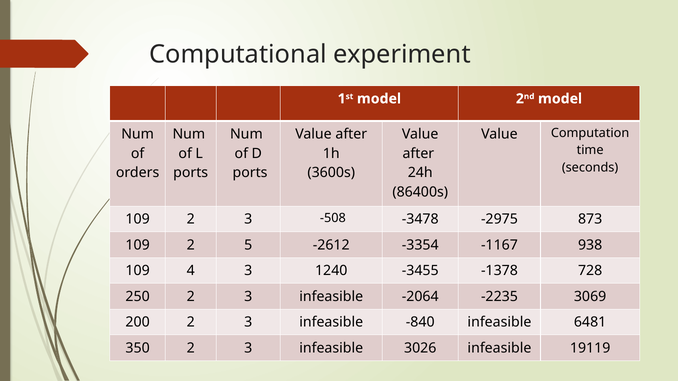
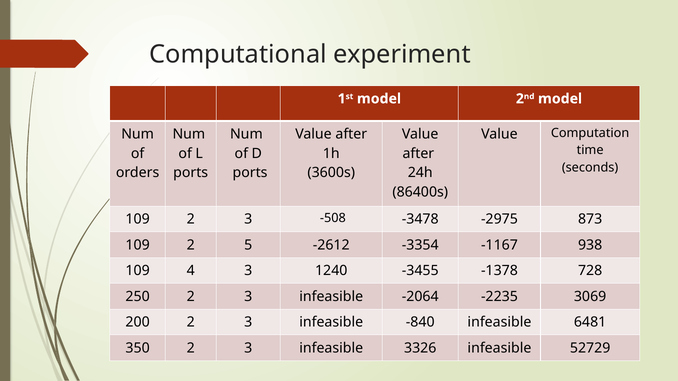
3026: 3026 -> 3326
19119: 19119 -> 52729
